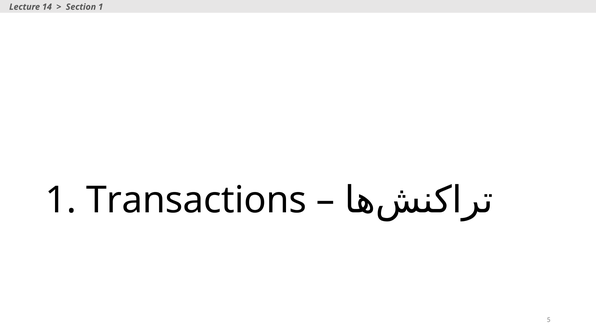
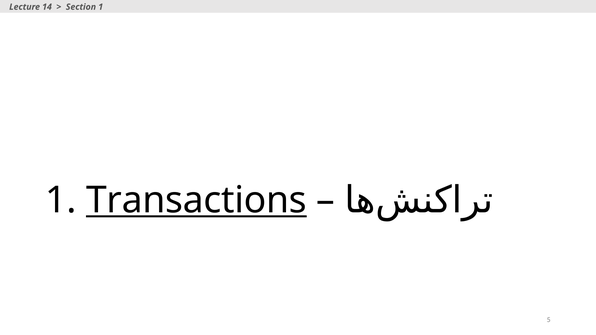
Transactions underline: none -> present
